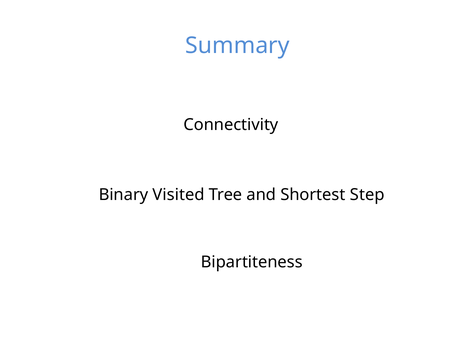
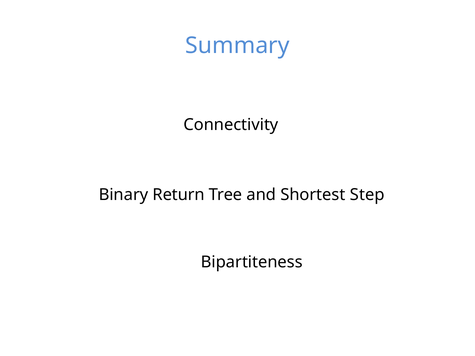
Visited: Visited -> Return
